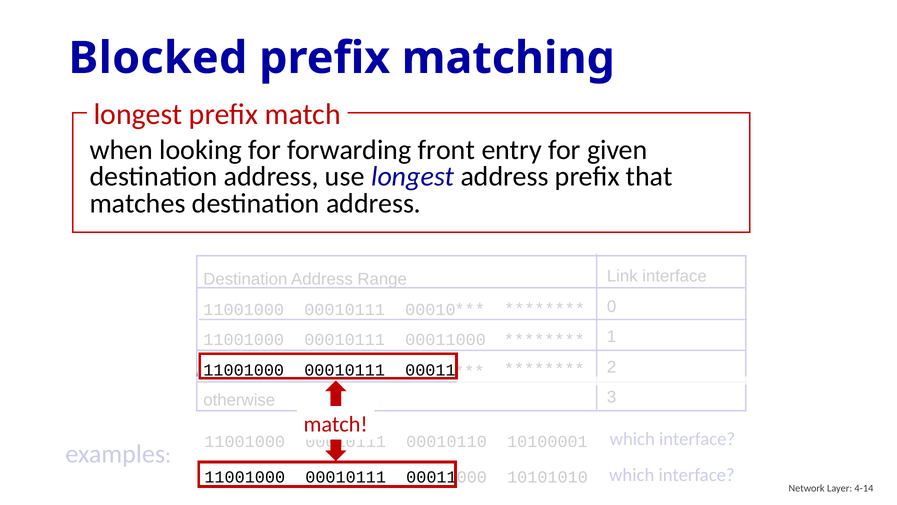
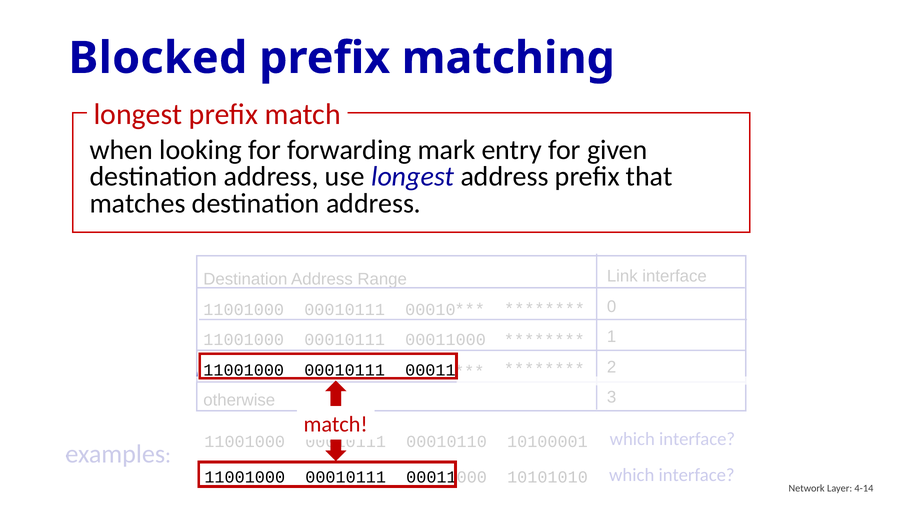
front: front -> mark
